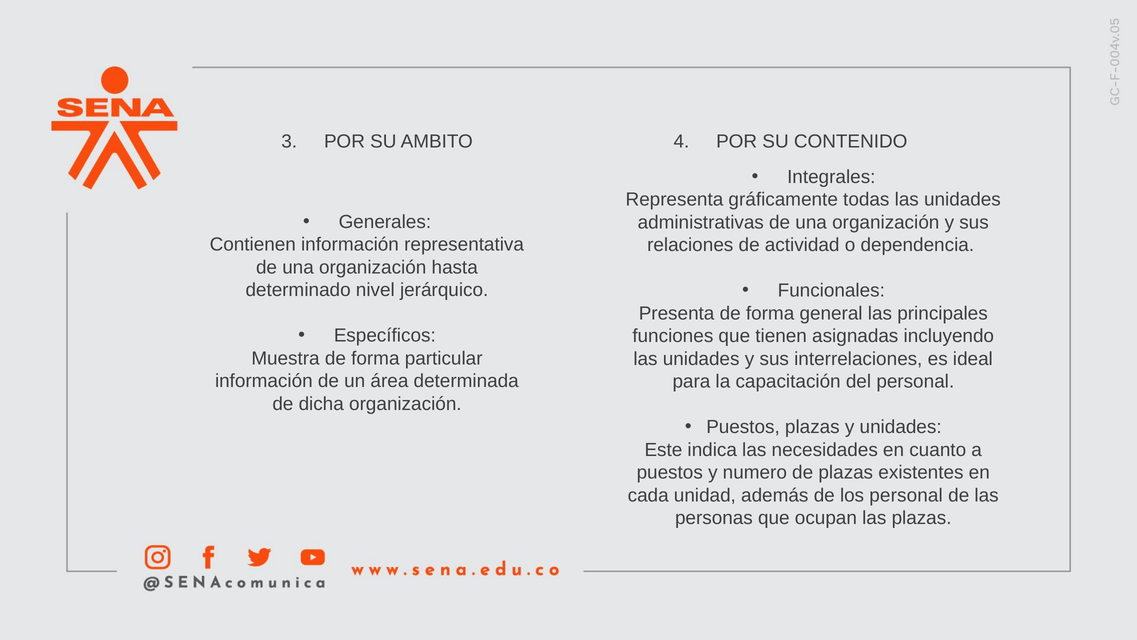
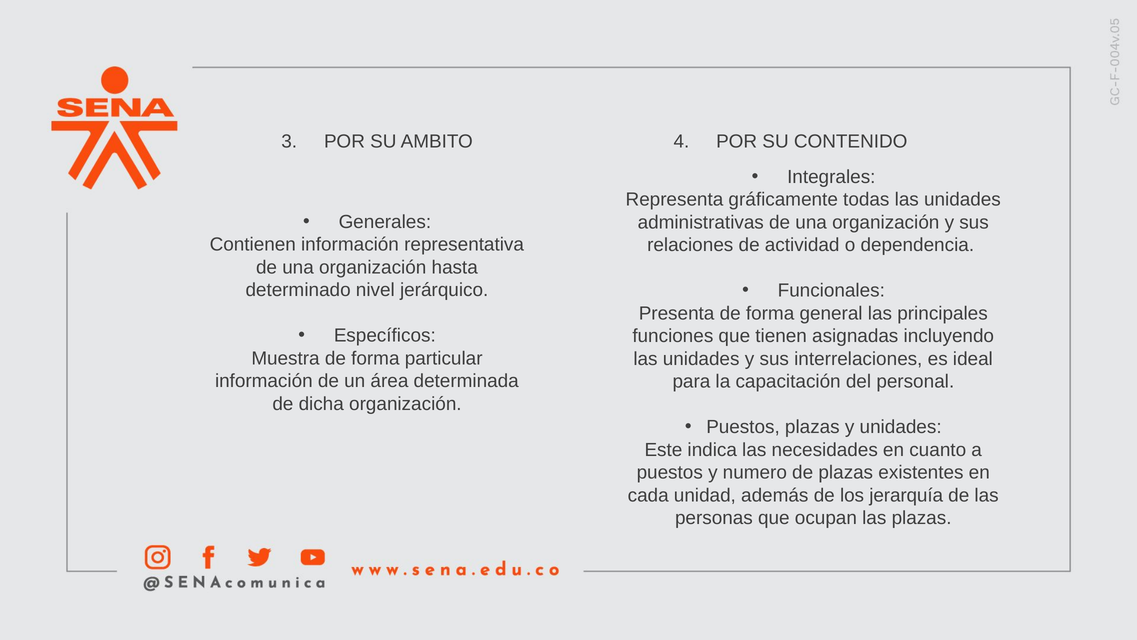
los personal: personal -> jerarquía
